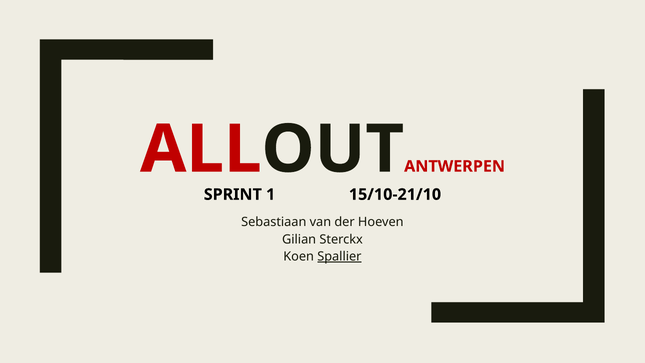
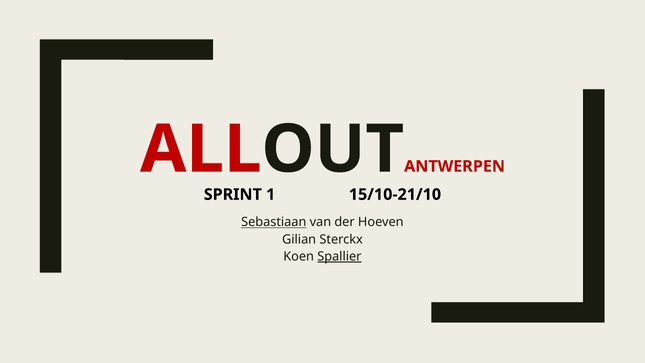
Sebastiaan underline: none -> present
